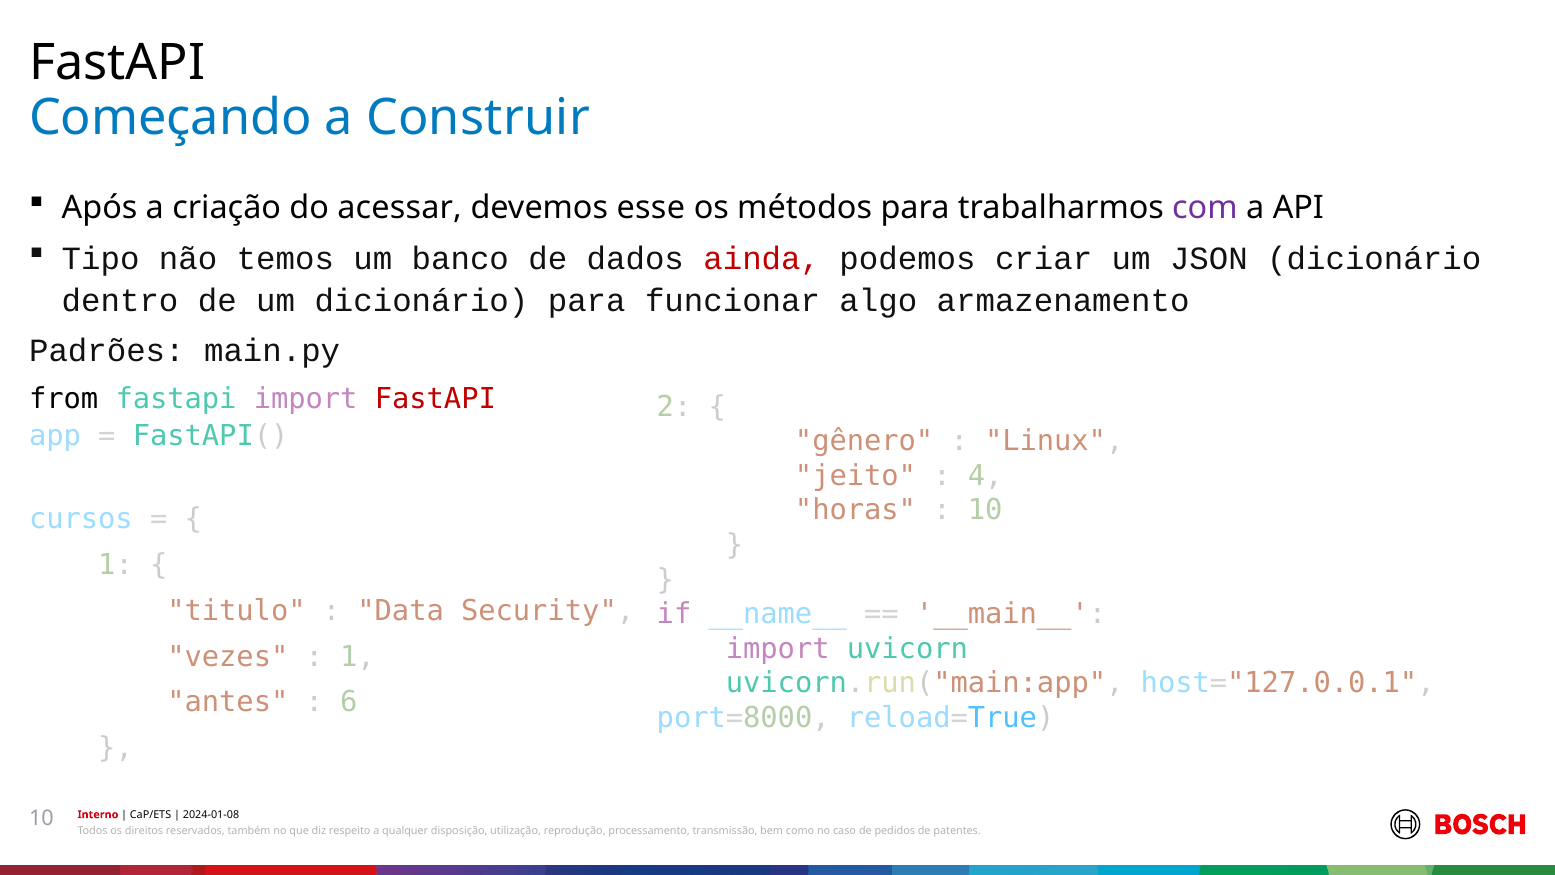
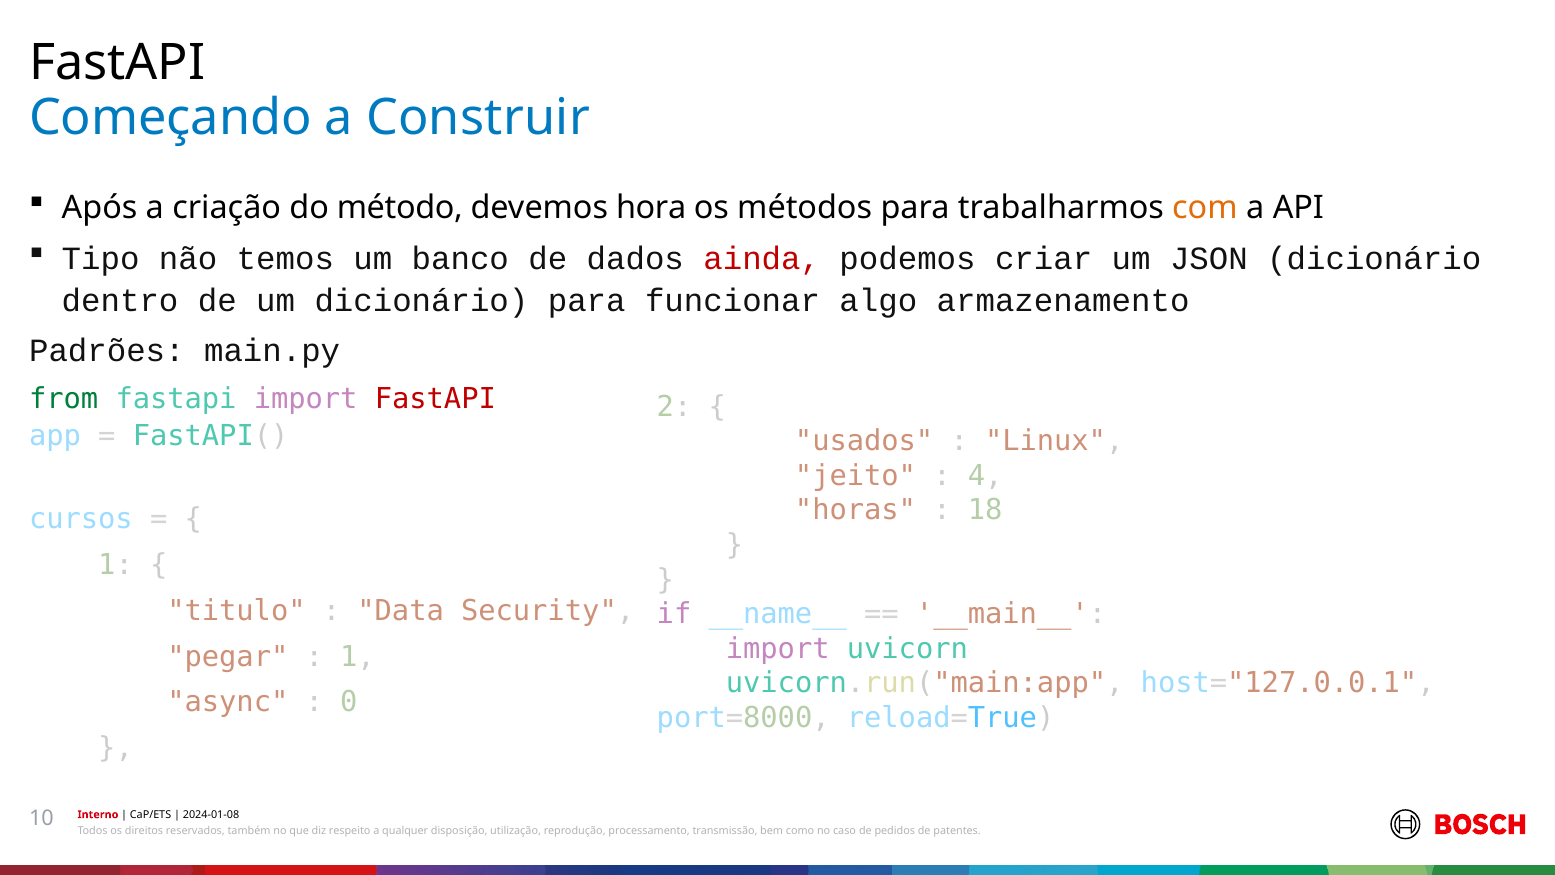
acessar: acessar -> método
esse: esse -> hora
com colour: purple -> orange
from colour: black -> green
gênero: gênero -> usados
10 at (985, 510): 10 -> 18
vezes: vezes -> pegar
antes: antes -> async
6: 6 -> 0
